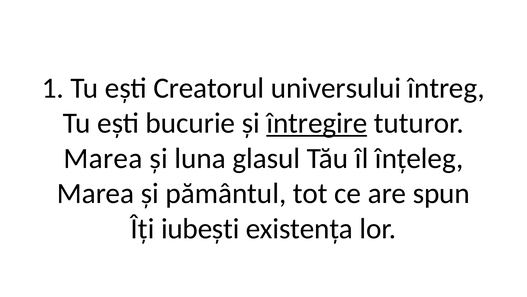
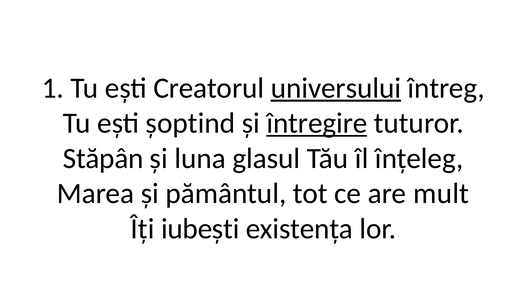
universului underline: none -> present
bucurie: bucurie -> șoptind
Marea at (103, 158): Marea -> Stăpân
spun: spun -> mult
